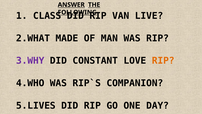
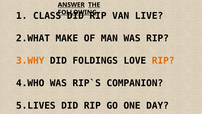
MADE: MADE -> MAKE
3.WHY colour: purple -> orange
CONSTANT: CONSTANT -> FOLDINGS
